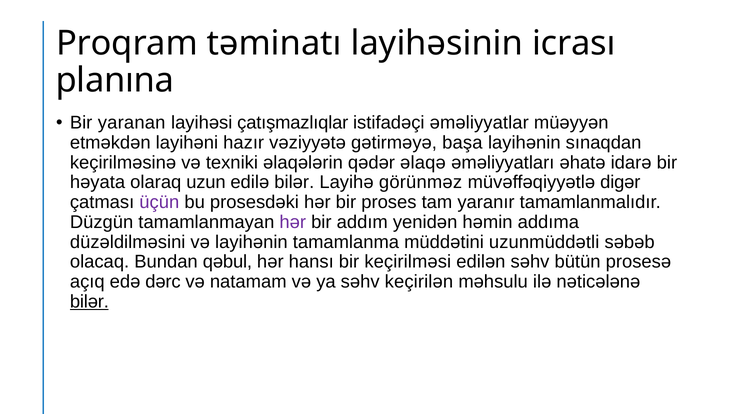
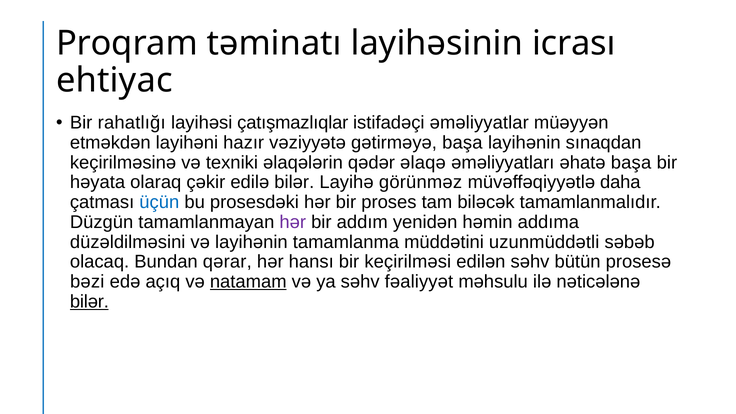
planına: planına -> ehtiyac
yaranan: yaranan -> rahatlığı
əhatə idarə: idarə -> başa
uzun: uzun -> çəkir
digər: digər -> daha
üçün colour: purple -> blue
yaranır: yaranır -> biləcək
qəbul: qəbul -> qərar
açıq: açıq -> bəzi
dərc: dərc -> açıq
natamam underline: none -> present
keçirilən: keçirilən -> fəaliyyət
